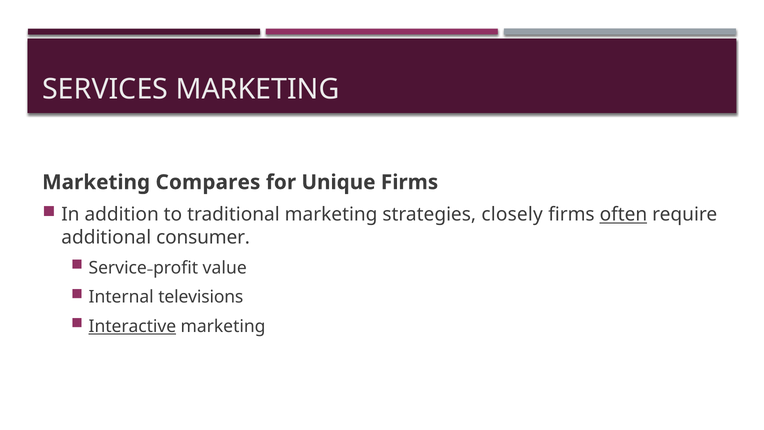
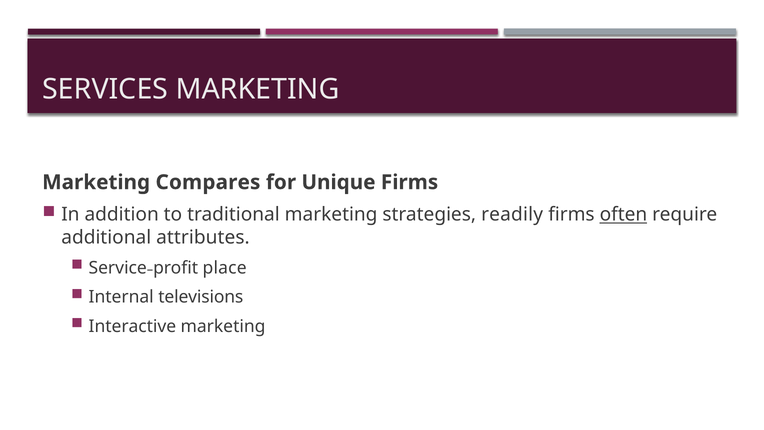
closely: closely -> readily
consumer: consumer -> attributes
value: value -> place
Interactive underline: present -> none
